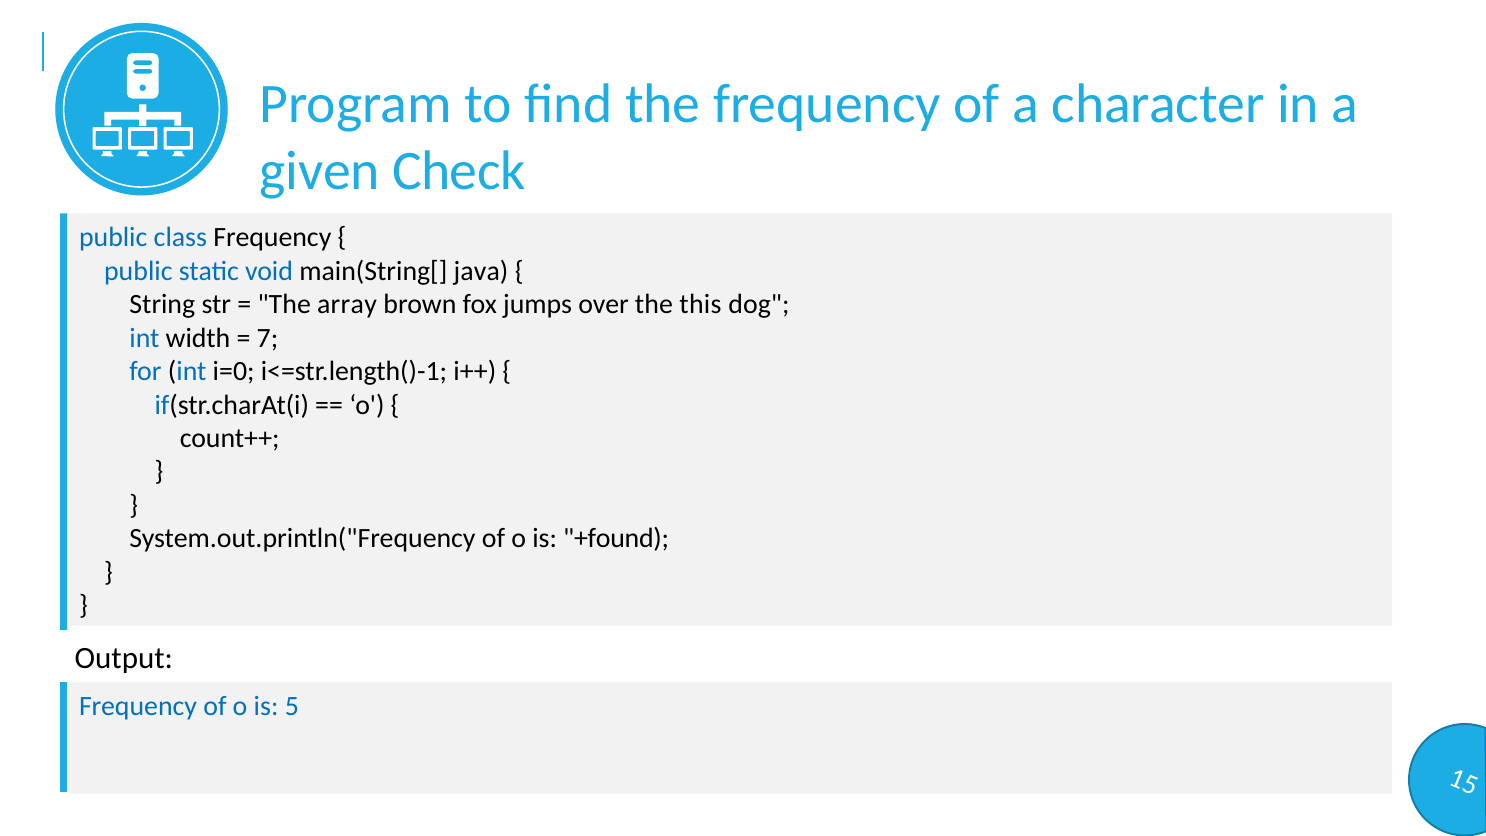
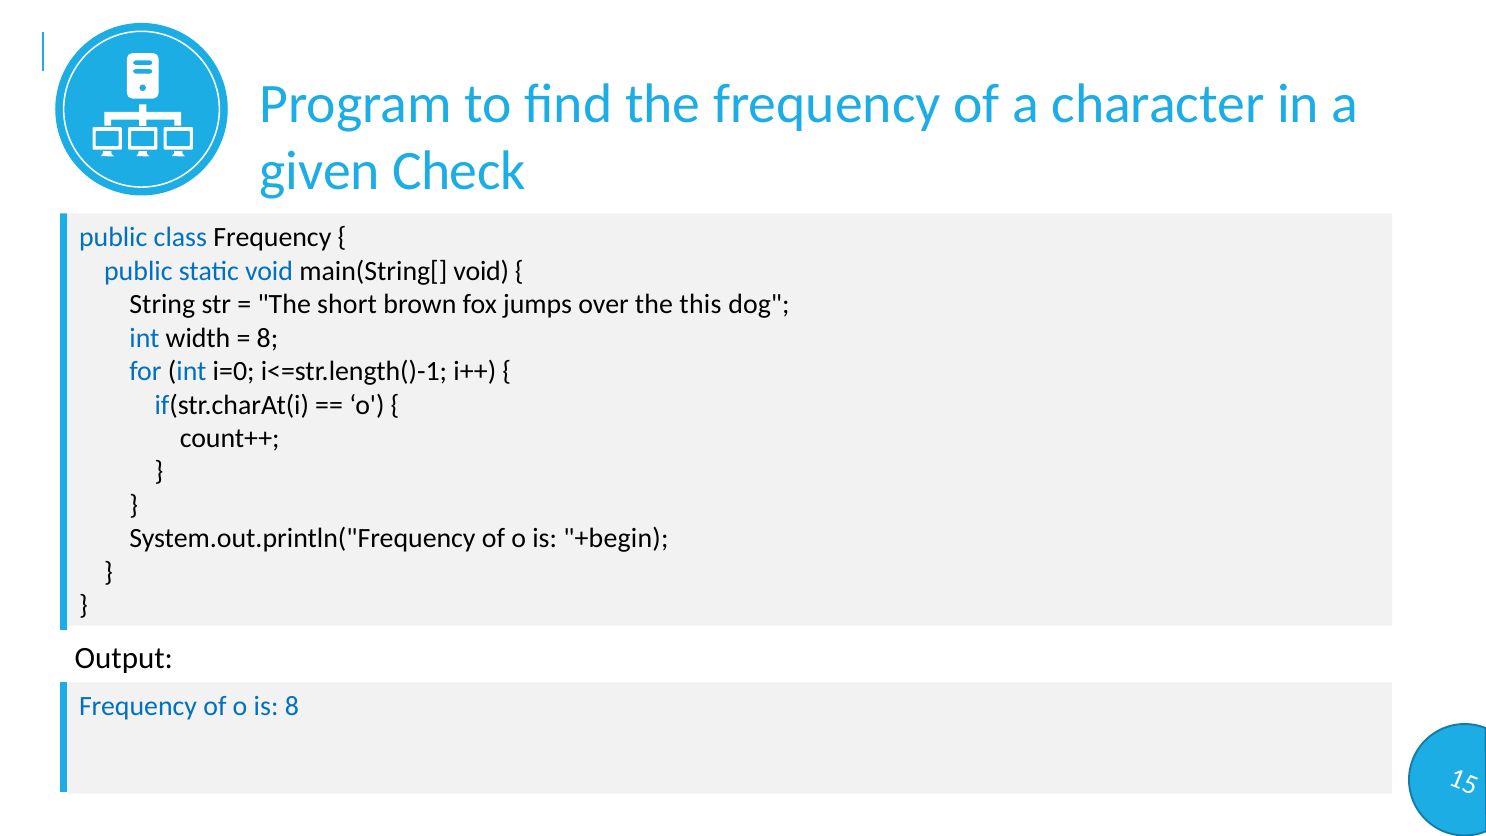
main(String[ java: java -> void
array: array -> short
7 at (267, 338): 7 -> 8
+found: +found -> +begin
is 5: 5 -> 8
